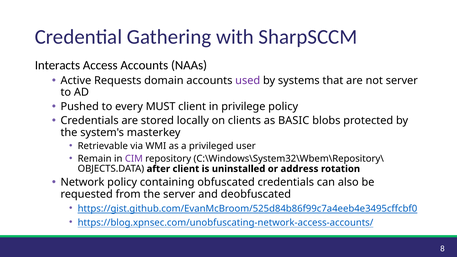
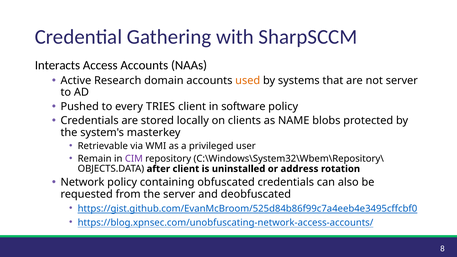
Requests: Requests -> Research
used colour: purple -> orange
MUST: MUST -> TRIES
privilege: privilege -> software
BASIC: BASIC -> NAME
